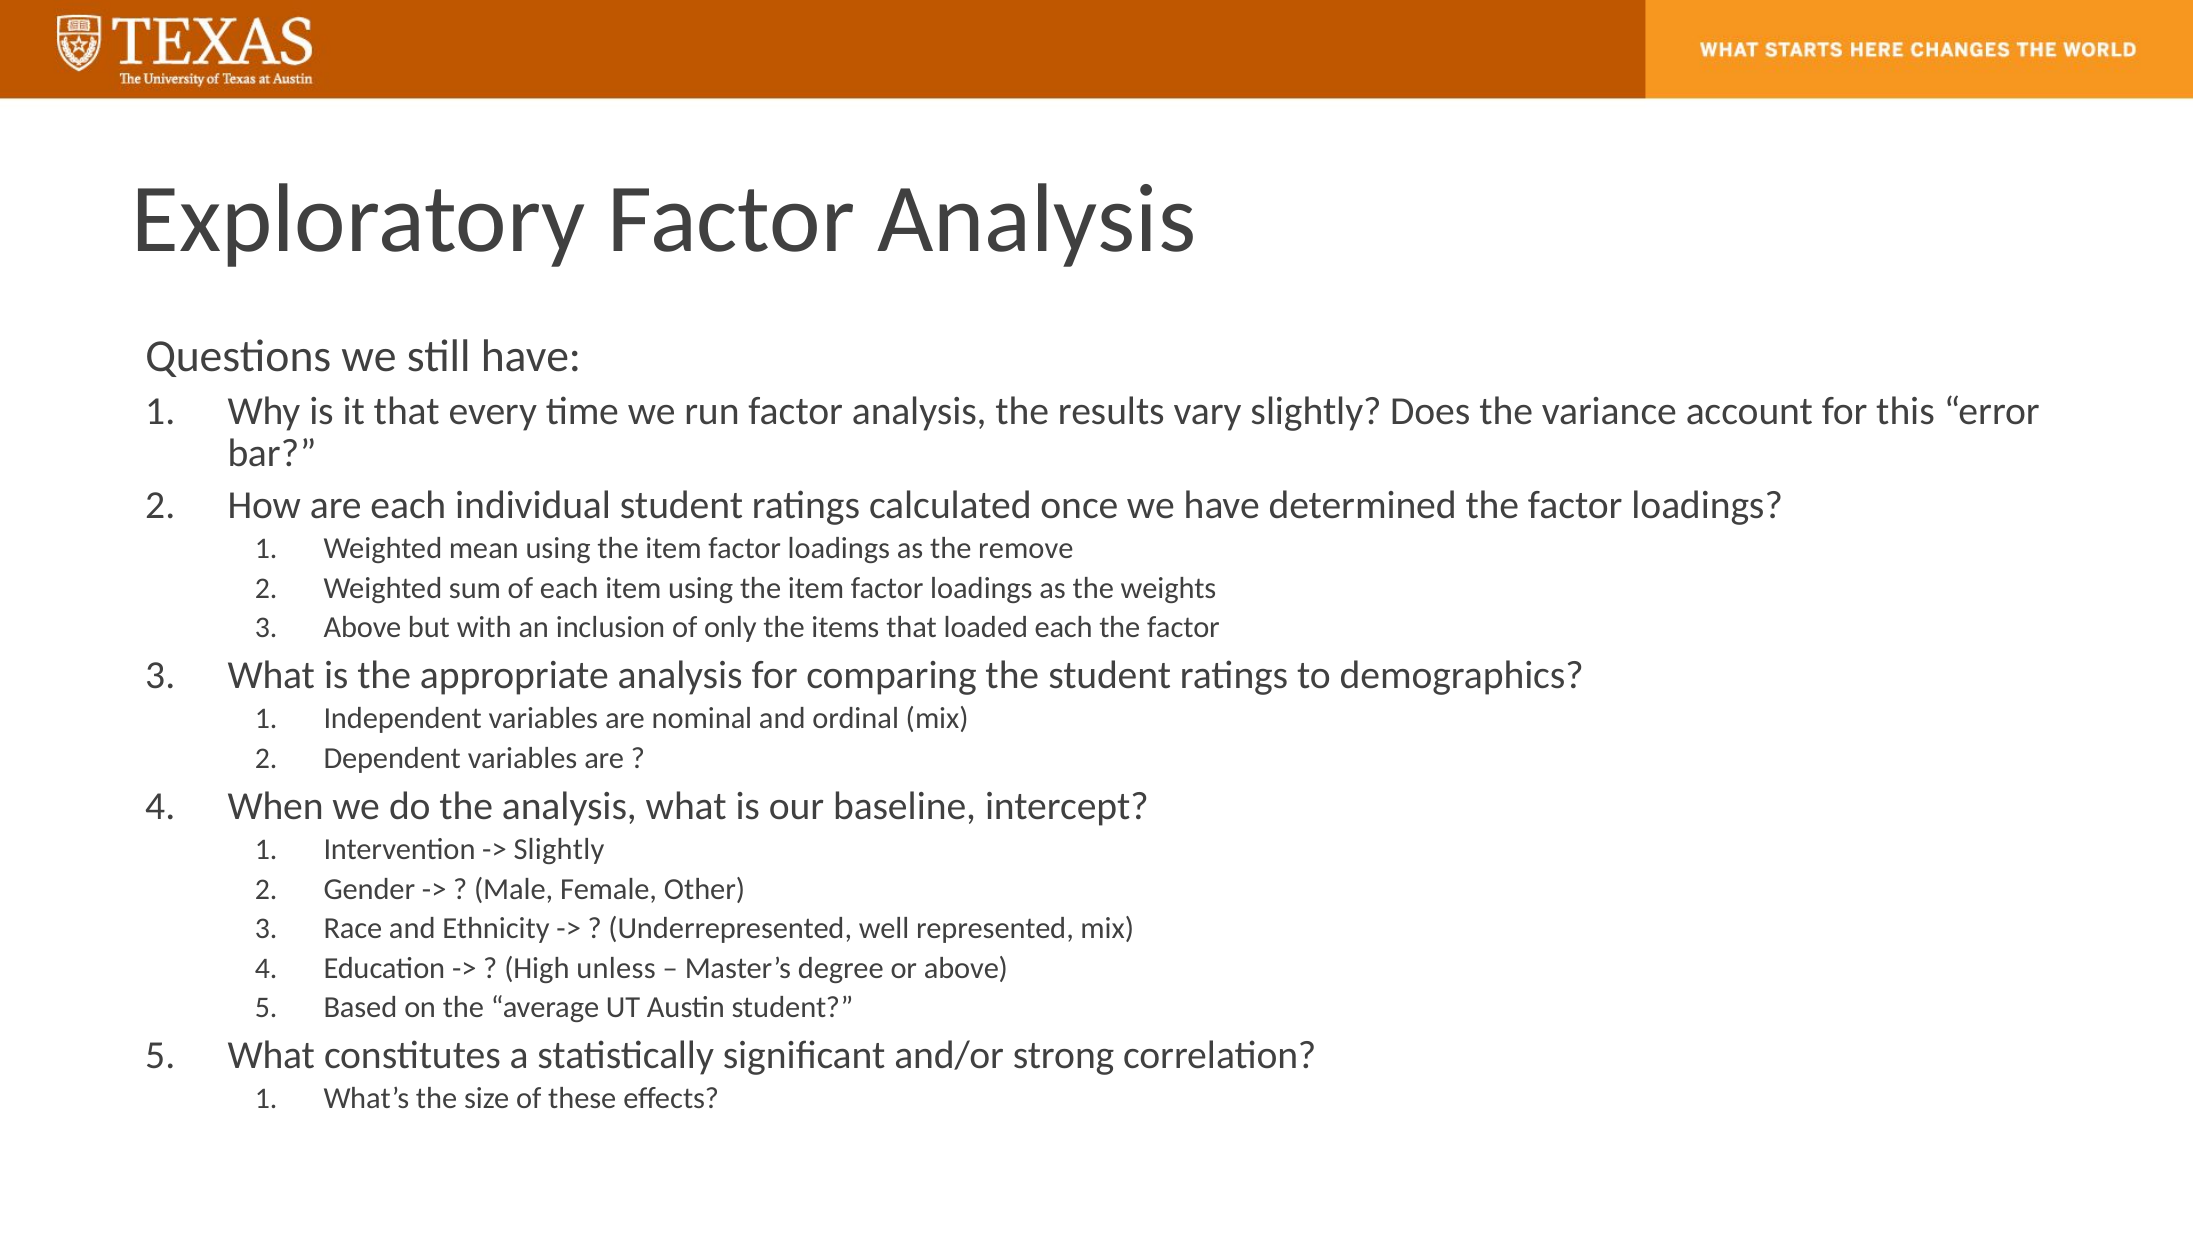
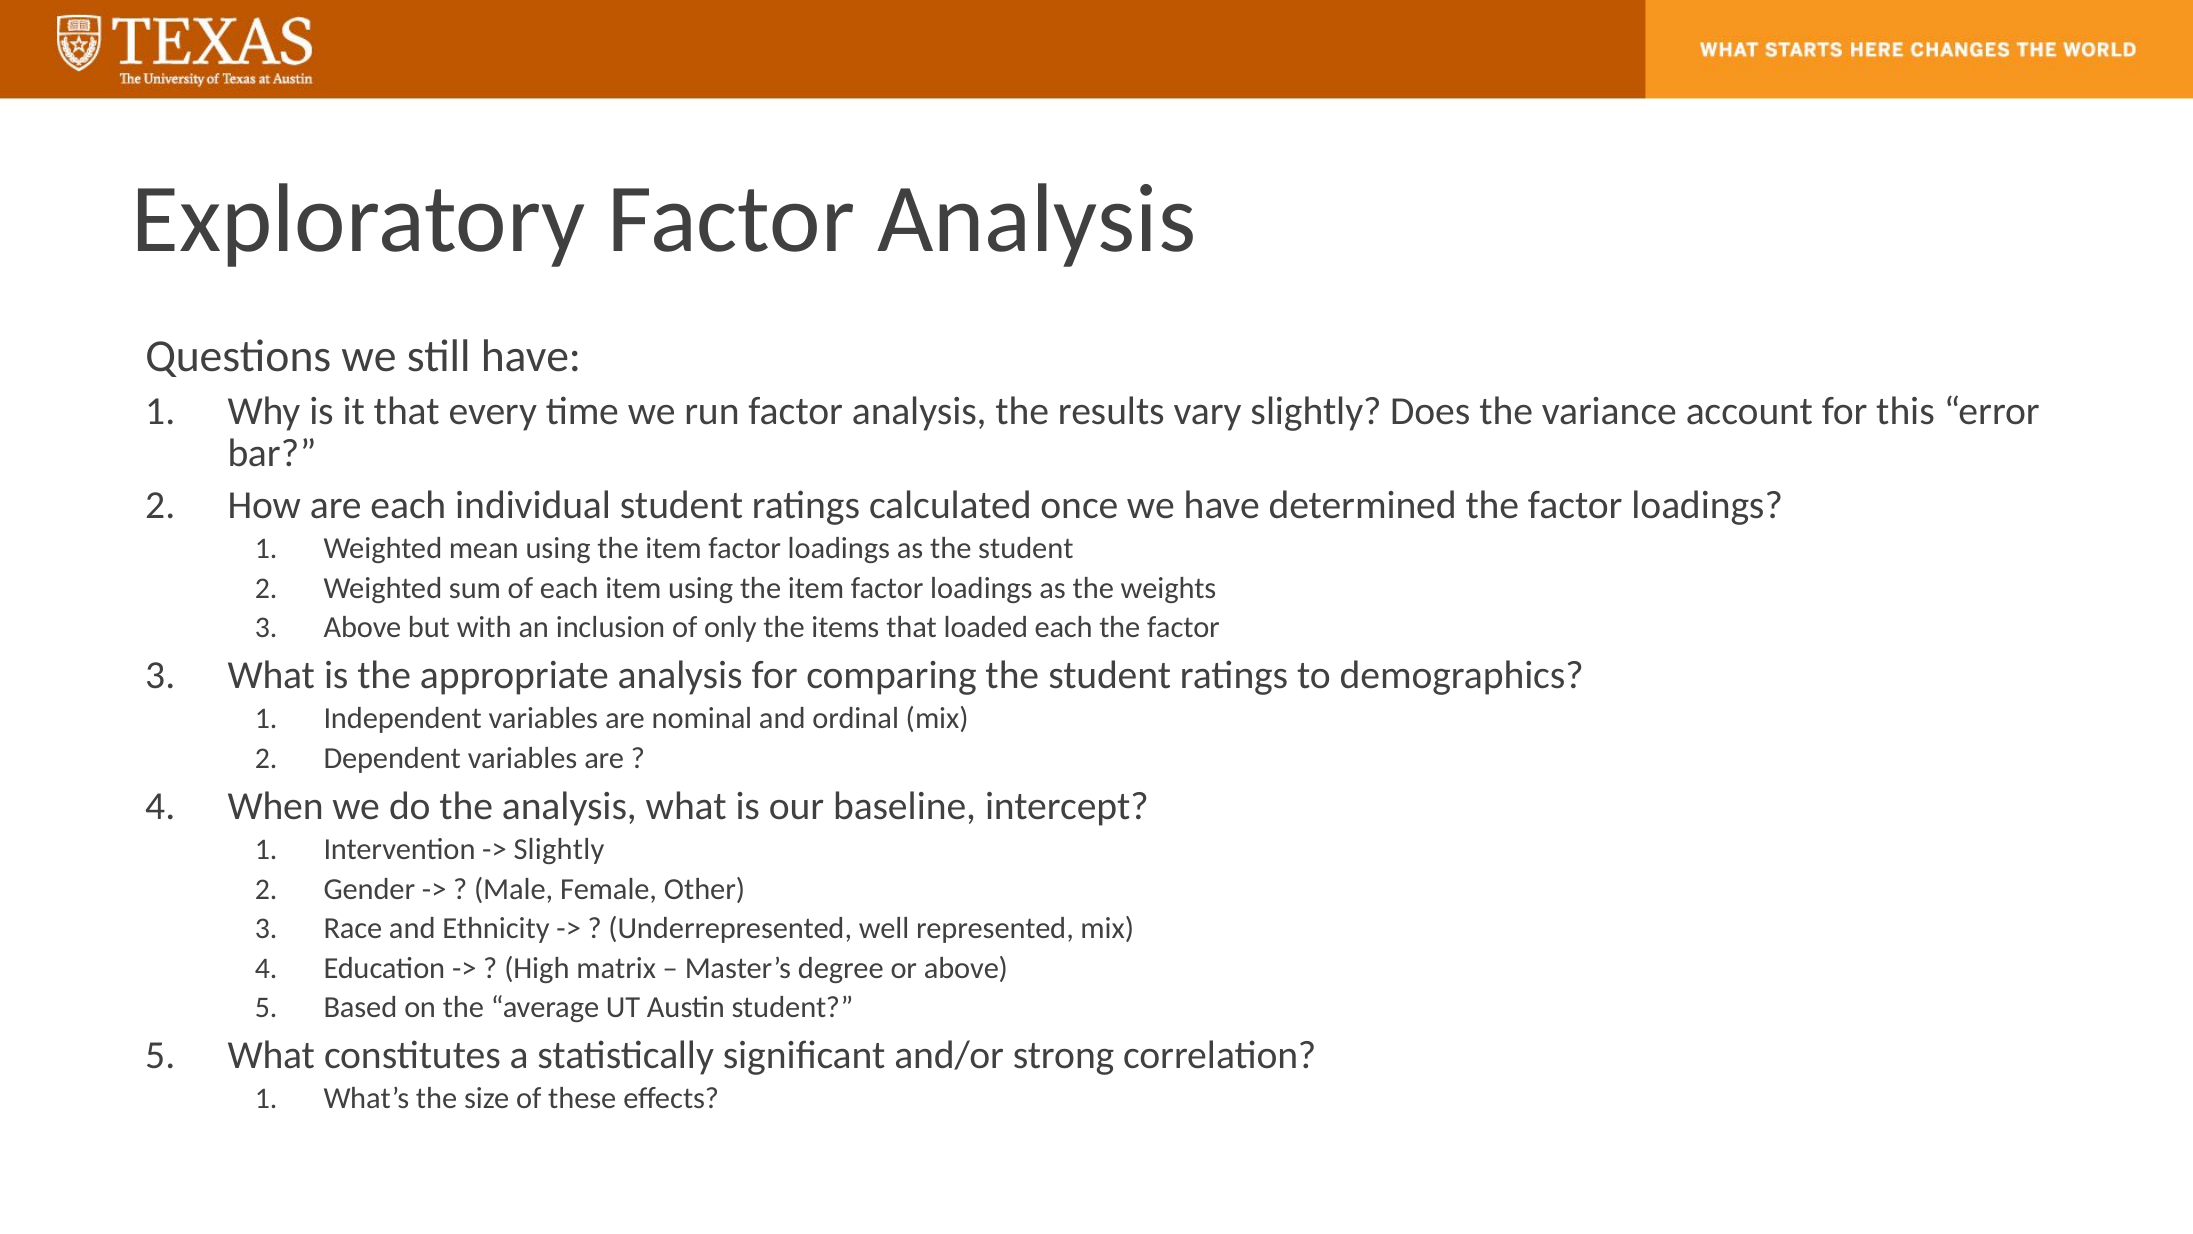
as the remove: remove -> student
unless: unless -> matrix
